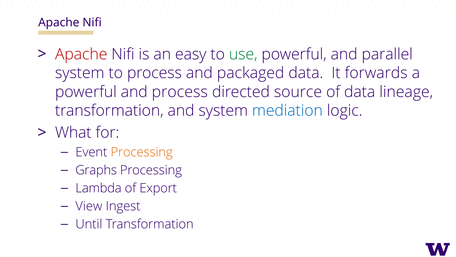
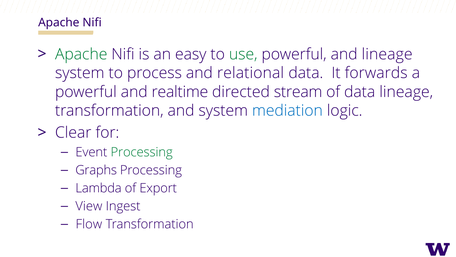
Apache at (81, 54) colour: red -> green
and parallel: parallel -> lineage
packaged: packaged -> relational
and process: process -> realtime
source: source -> stream
What: What -> Clear
Processing at (142, 152) colour: orange -> green
Until: Until -> Flow
